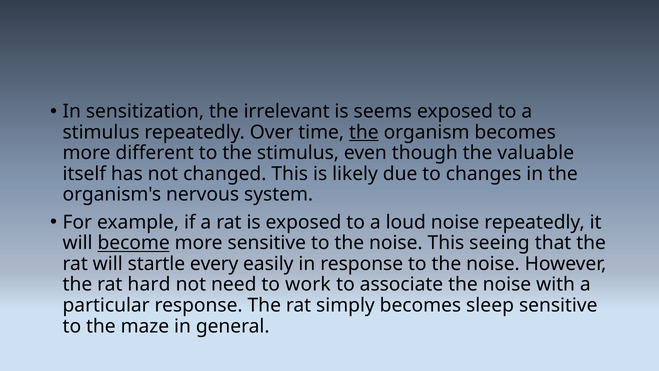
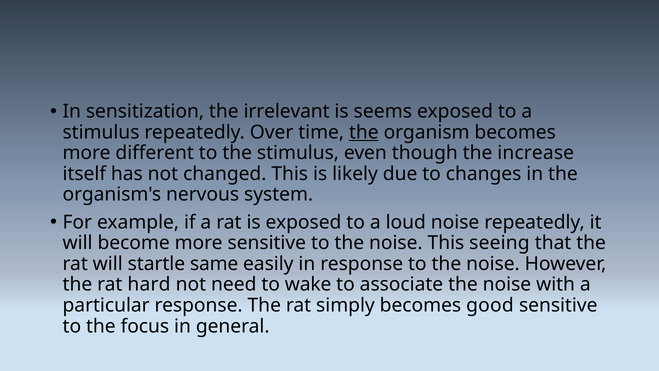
valuable: valuable -> increase
become underline: present -> none
every: every -> same
work: work -> wake
sleep: sleep -> good
maze: maze -> focus
